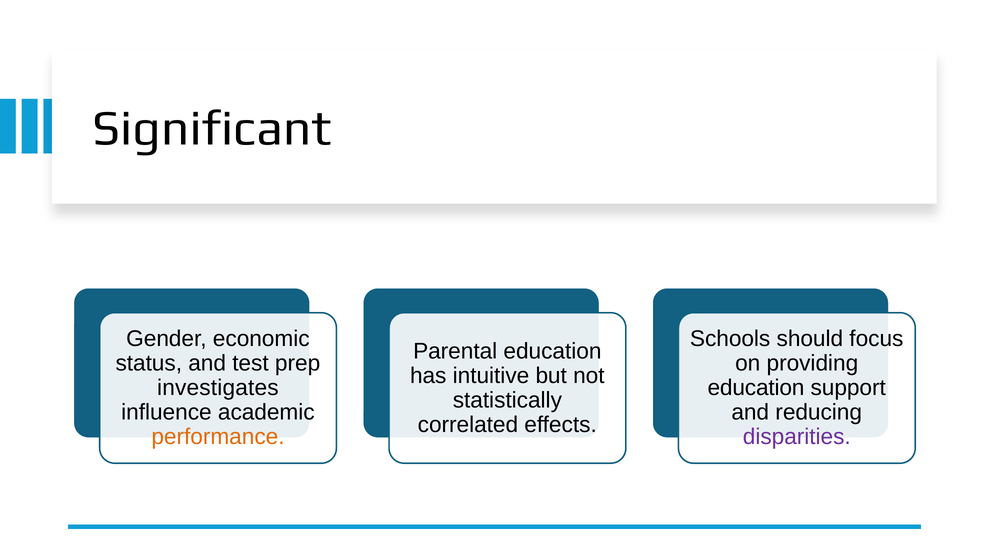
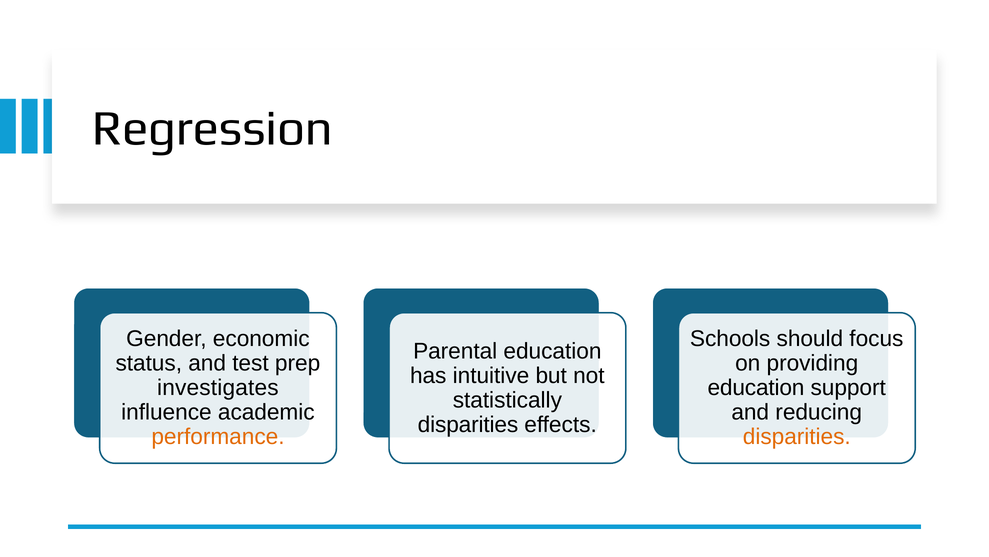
Significant: Significant -> Regression
correlated at (468, 424): correlated -> disparities
disparities at (797, 436) colour: purple -> orange
